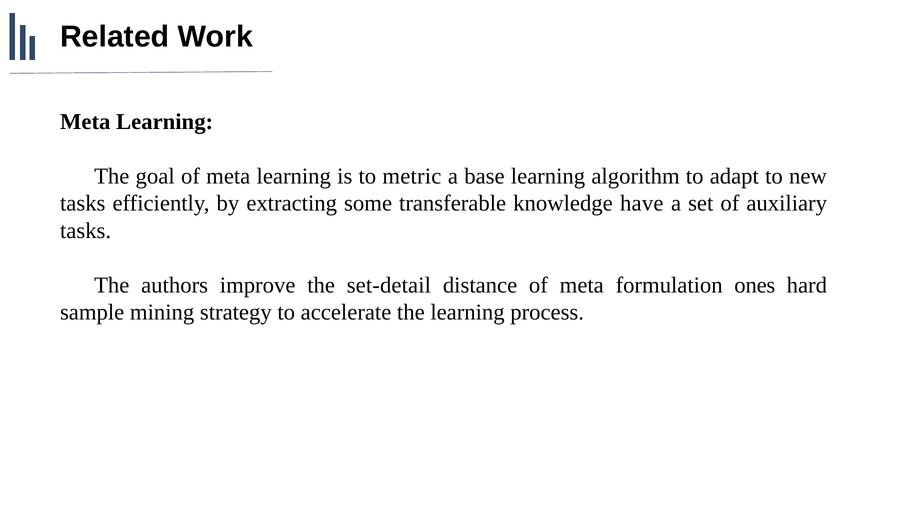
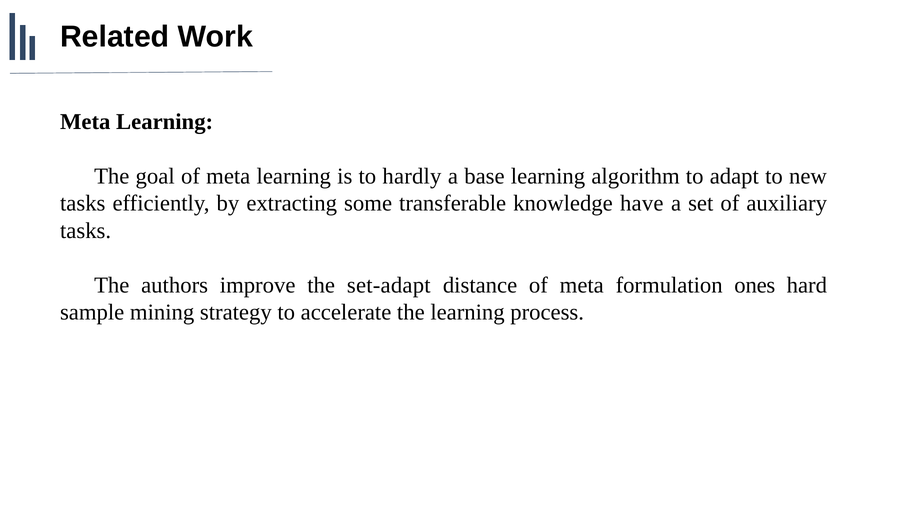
metric: metric -> hardly
set-detail: set-detail -> set-adapt
